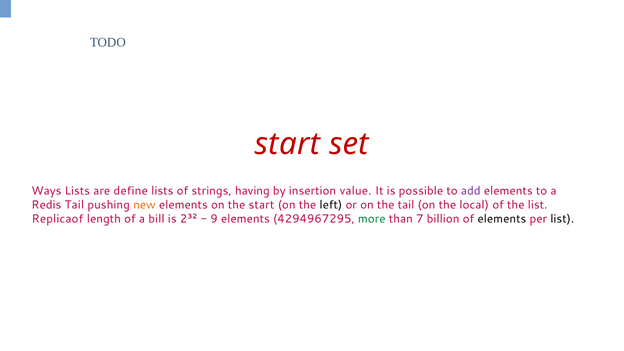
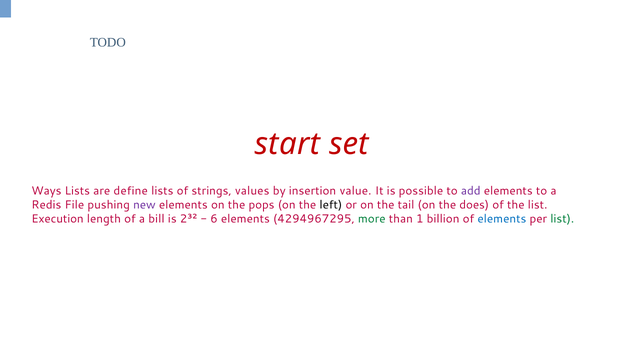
having: having -> values
Redis Tail: Tail -> File
new colour: orange -> purple
the start: start -> pops
local: local -> does
Replicaof: Replicaof -> Execution
9: 9 -> 6
7: 7 -> 1
elements at (502, 219) colour: black -> blue
list at (562, 219) colour: black -> green
